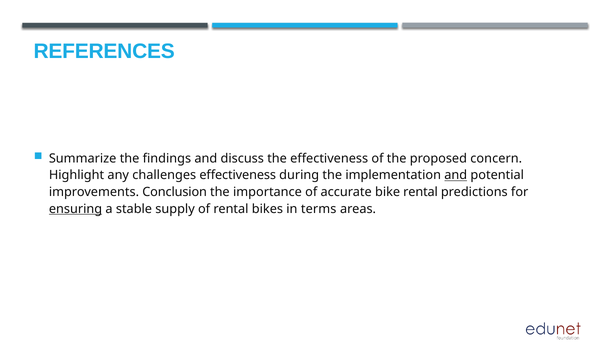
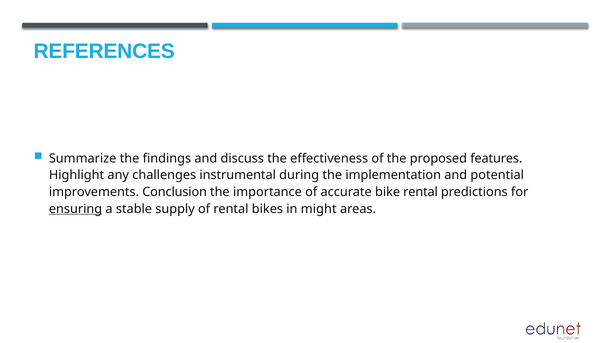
concern: concern -> features
challenges effectiveness: effectiveness -> instrumental
and at (456, 175) underline: present -> none
terms: terms -> might
